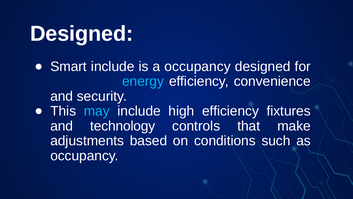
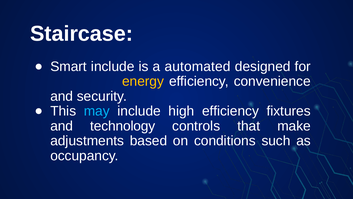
Designed at (82, 34): Designed -> Staircase
a occupancy: occupancy -> automated
energy colour: light blue -> yellow
